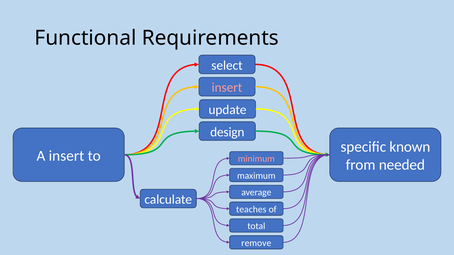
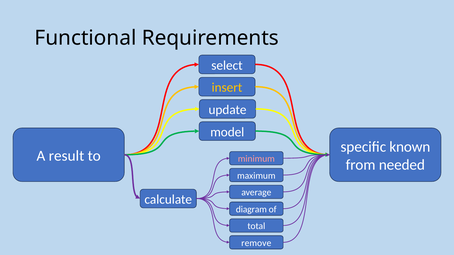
insert at (227, 88) colour: pink -> yellow
design: design -> model
A insert: insert -> result
teaches: teaches -> diagram
